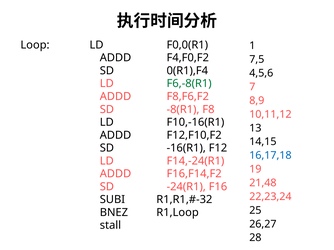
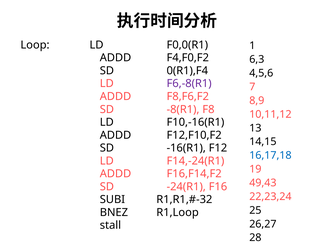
7,5: 7,5 -> 6,3
F6,-8(R1 colour: green -> purple
21,48: 21,48 -> 49,43
